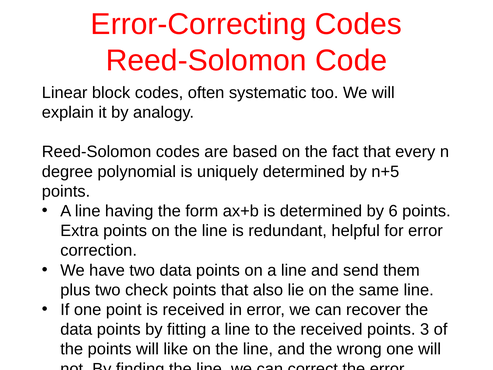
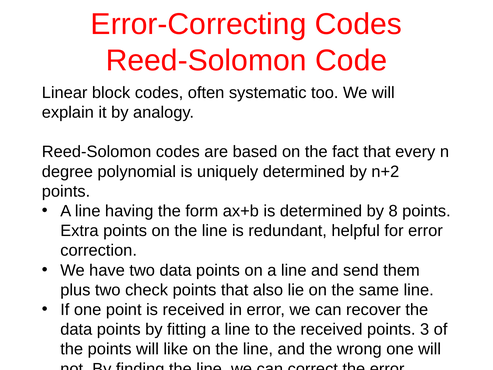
n+5: n+5 -> n+2
6: 6 -> 8
